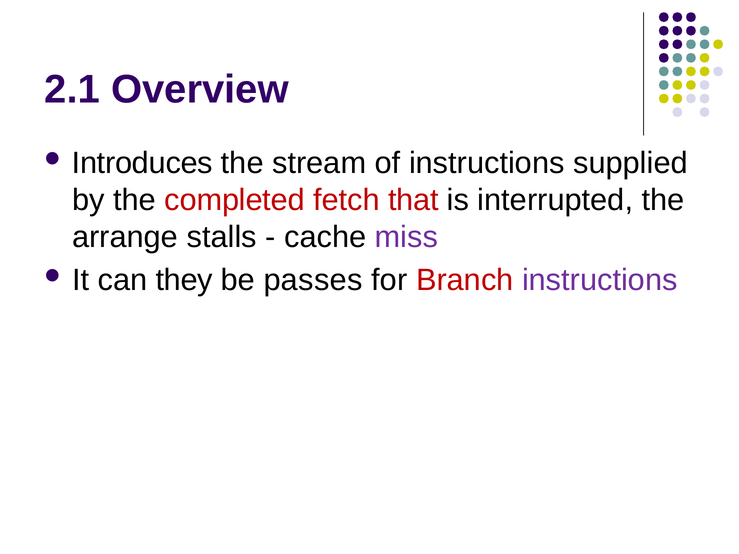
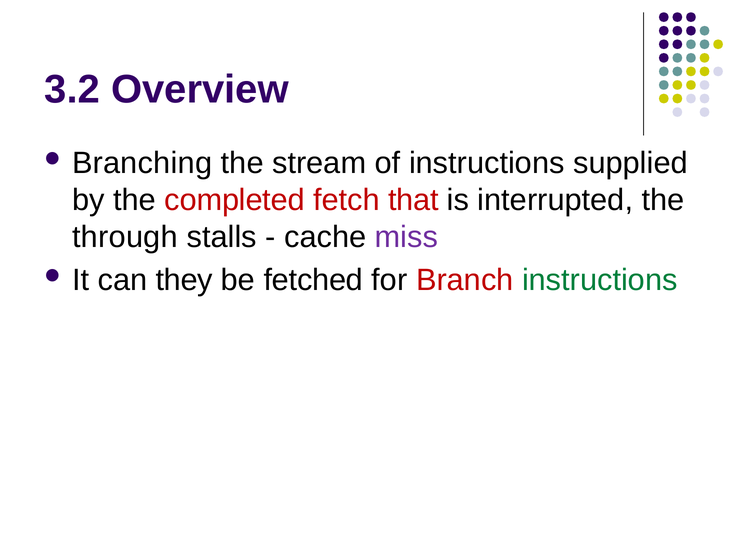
2.1: 2.1 -> 3.2
Introduces: Introduces -> Branching
arrange: arrange -> through
passes: passes -> fetched
instructions at (600, 280) colour: purple -> green
